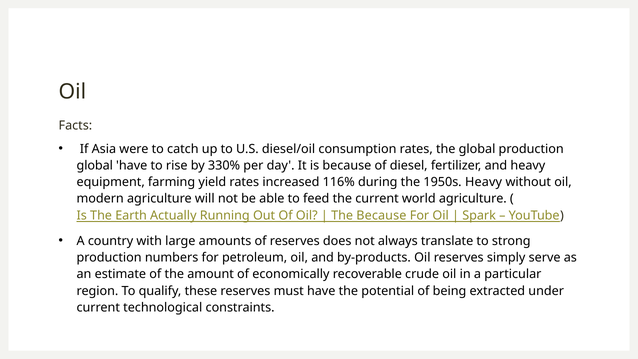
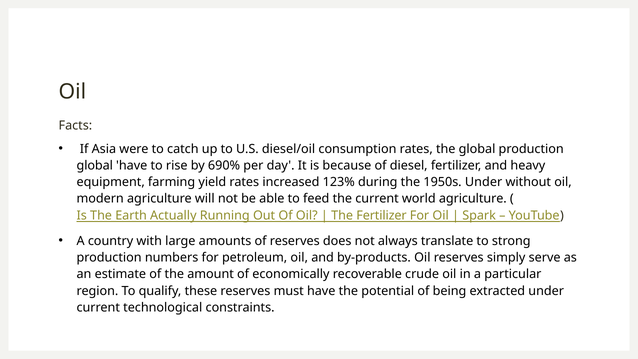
330%: 330% -> 690%
116%: 116% -> 123%
1950s Heavy: Heavy -> Under
The Because: Because -> Fertilizer
